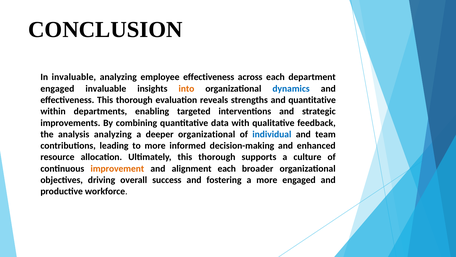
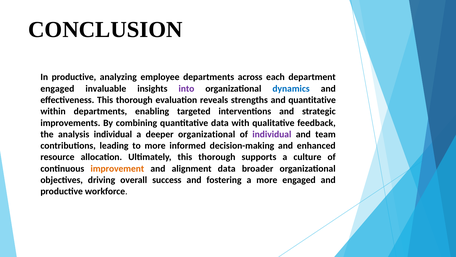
In invaluable: invaluable -> productive
employee effectiveness: effectiveness -> departments
into colour: orange -> purple
analysis analyzing: analyzing -> individual
individual at (272, 134) colour: blue -> purple
alignment each: each -> data
